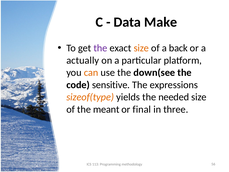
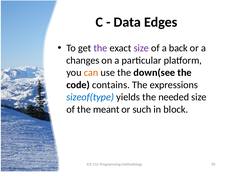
Make: Make -> Edges
size at (141, 48) colour: orange -> purple
actually: actually -> changes
sensitive: sensitive -> contains
sizeof(type colour: orange -> blue
final: final -> such
three: three -> block
